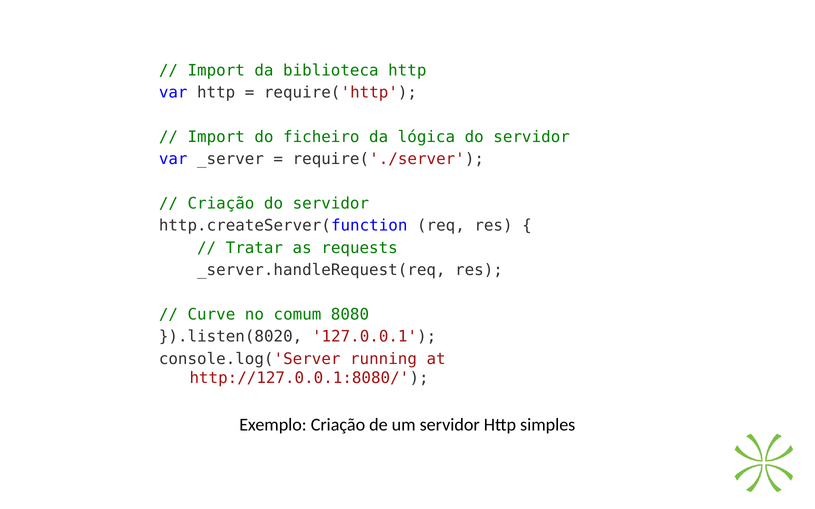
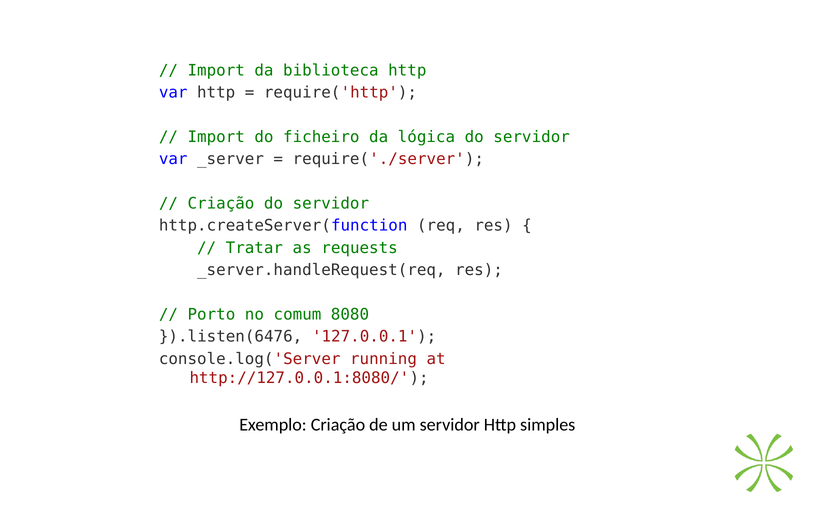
Curve: Curve -> Porto
}).listen(8020: }).listen(8020 -> }).listen(6476
